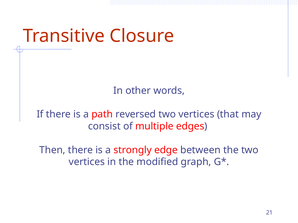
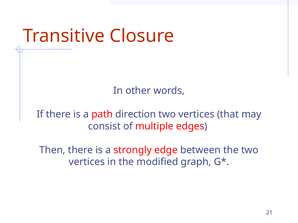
reversed: reversed -> direction
